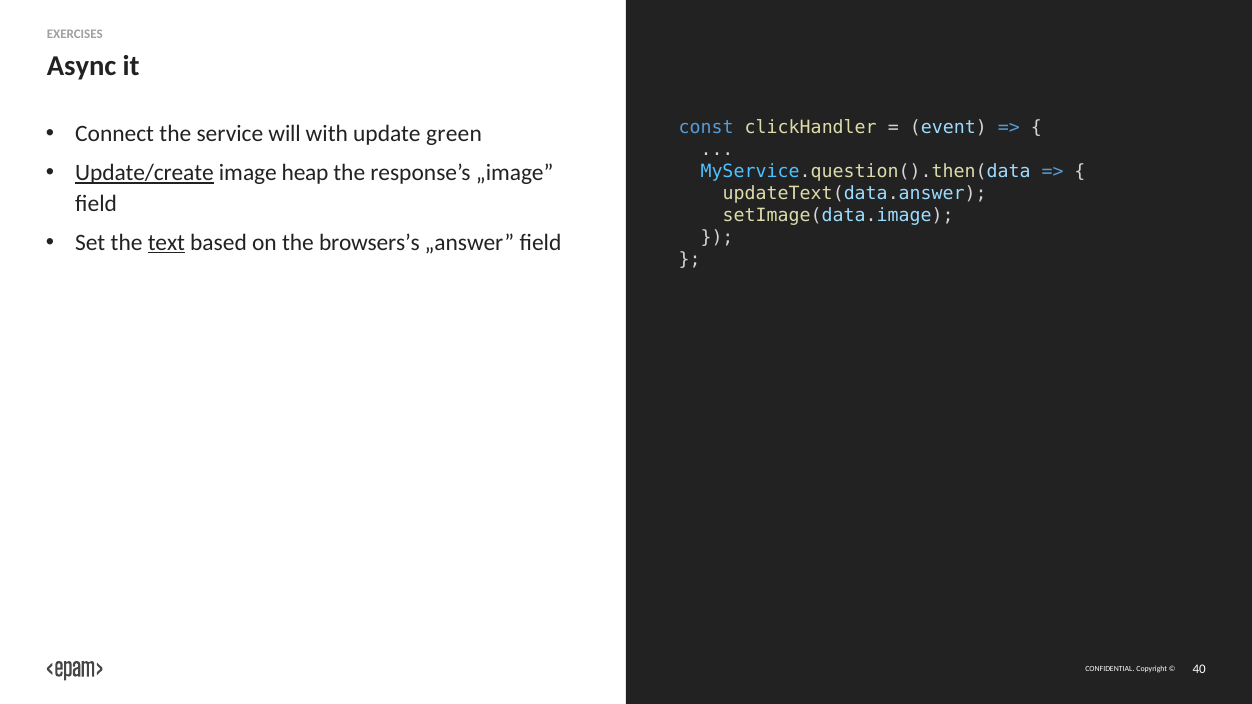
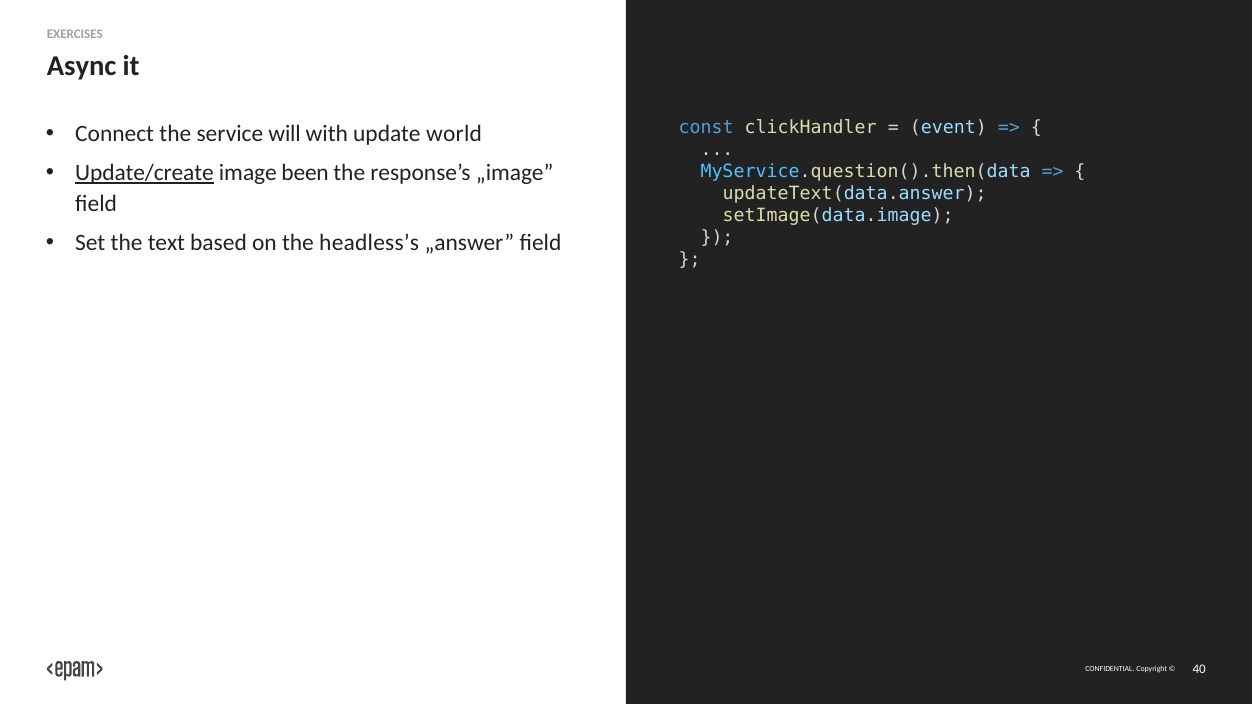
green: green -> world
heap: heap -> been
text underline: present -> none
browsers’s: browsers’s -> headless’s
